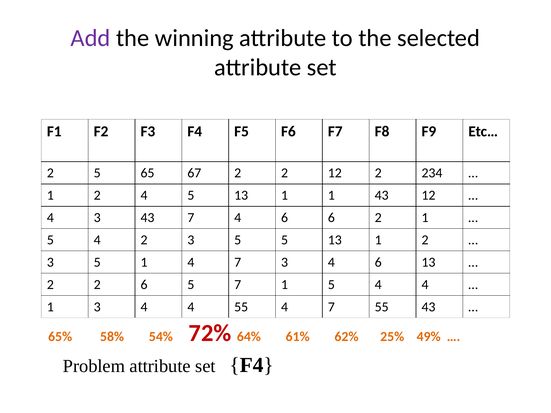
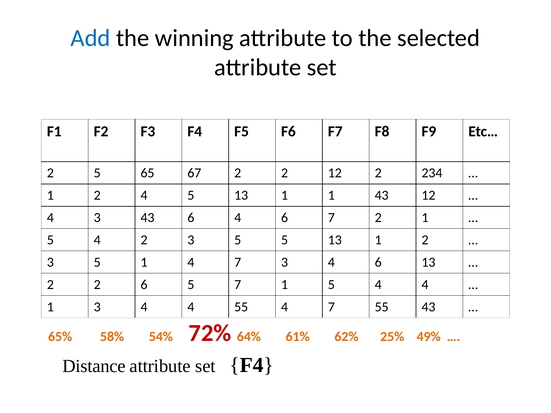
Add colour: purple -> blue
43 7: 7 -> 6
6 6: 6 -> 7
Problem: Problem -> Distance
